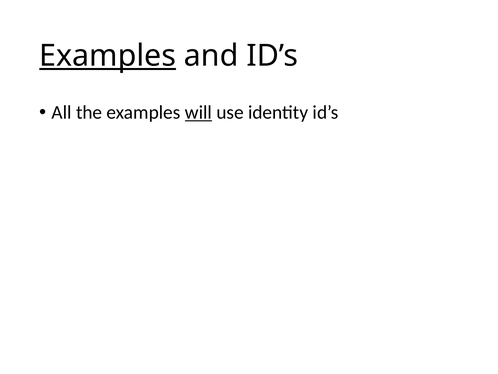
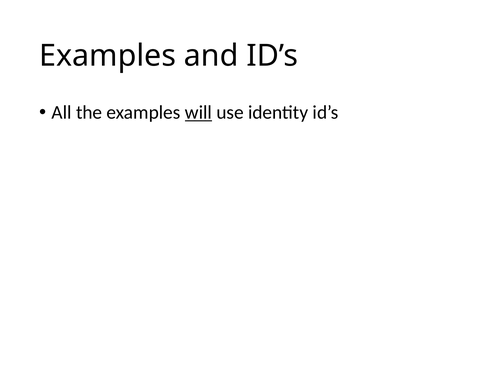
Examples at (108, 56) underline: present -> none
